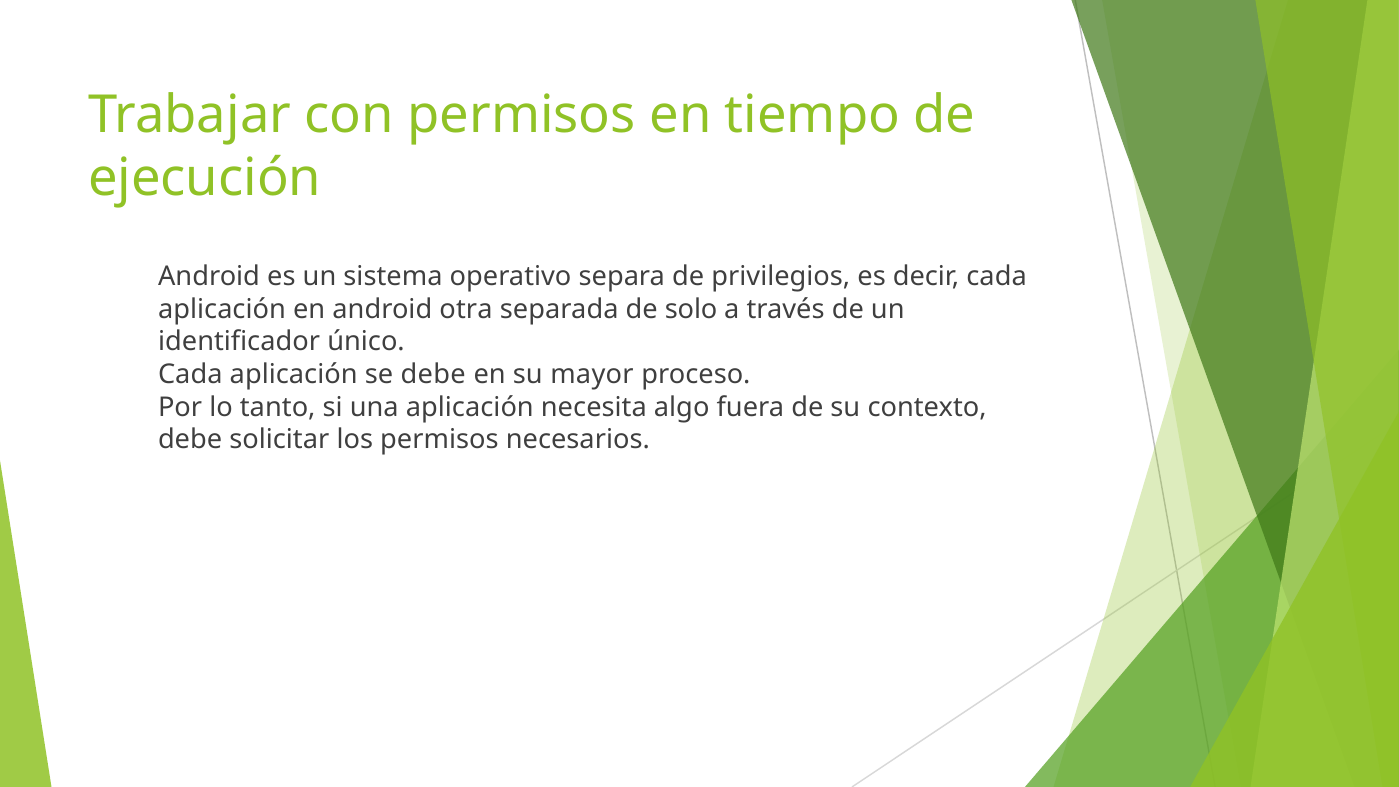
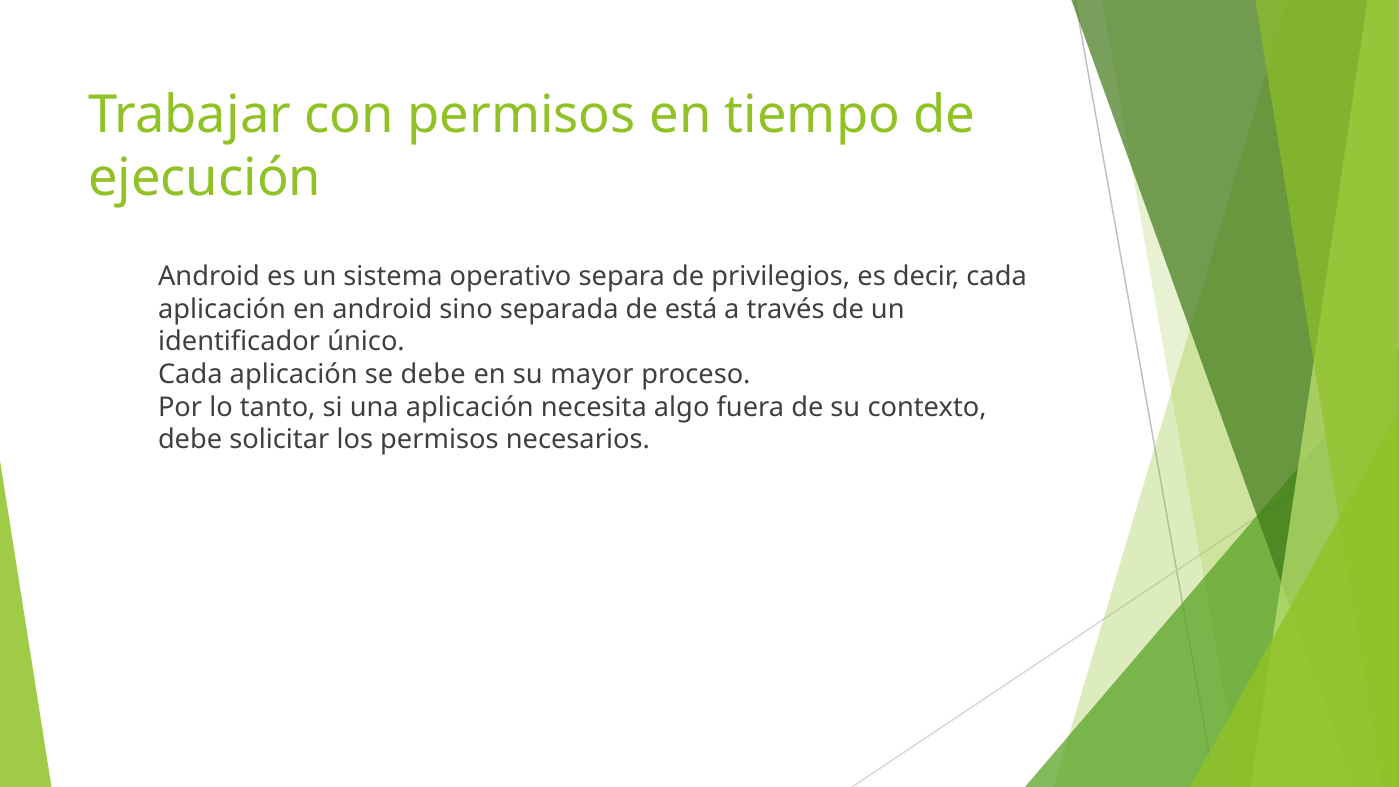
otra: otra -> sino
solo: solo -> está
